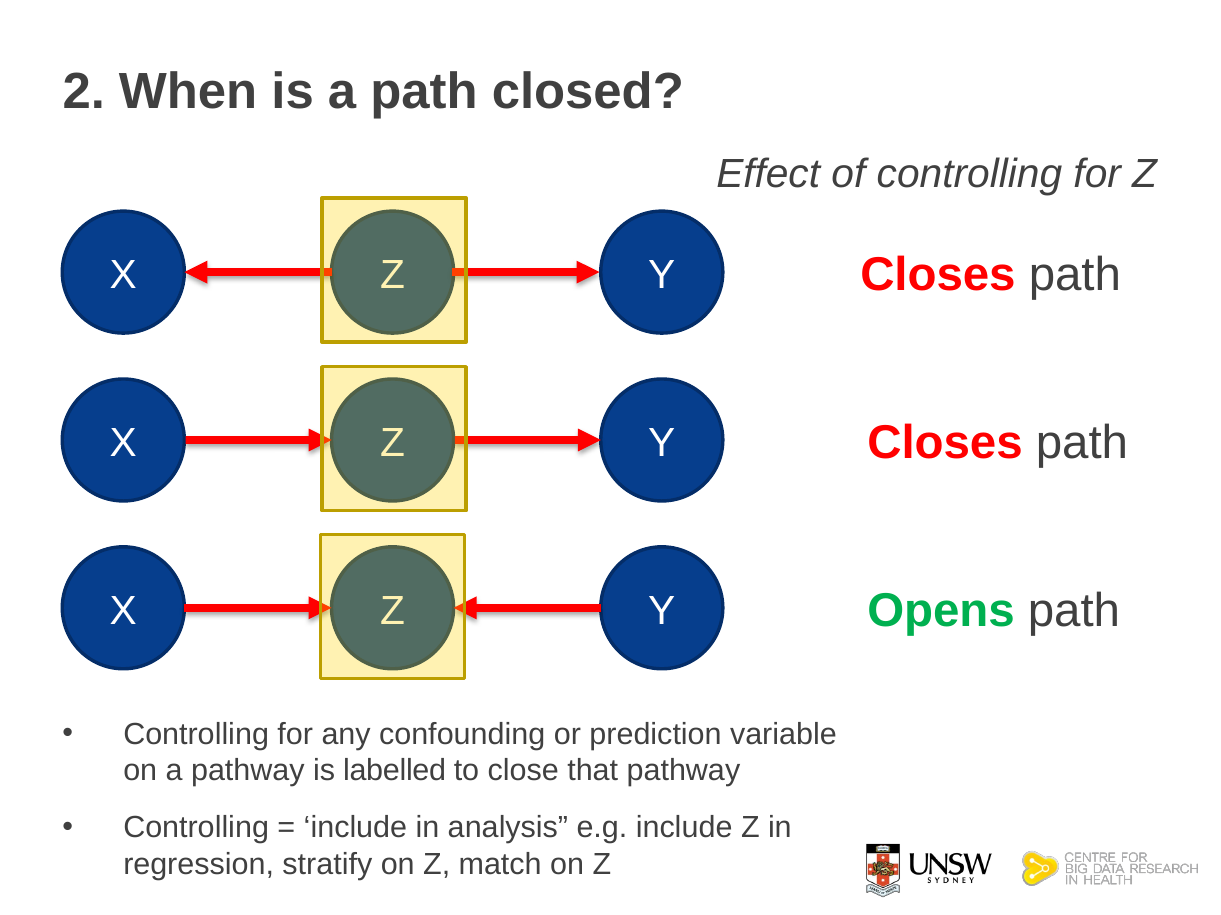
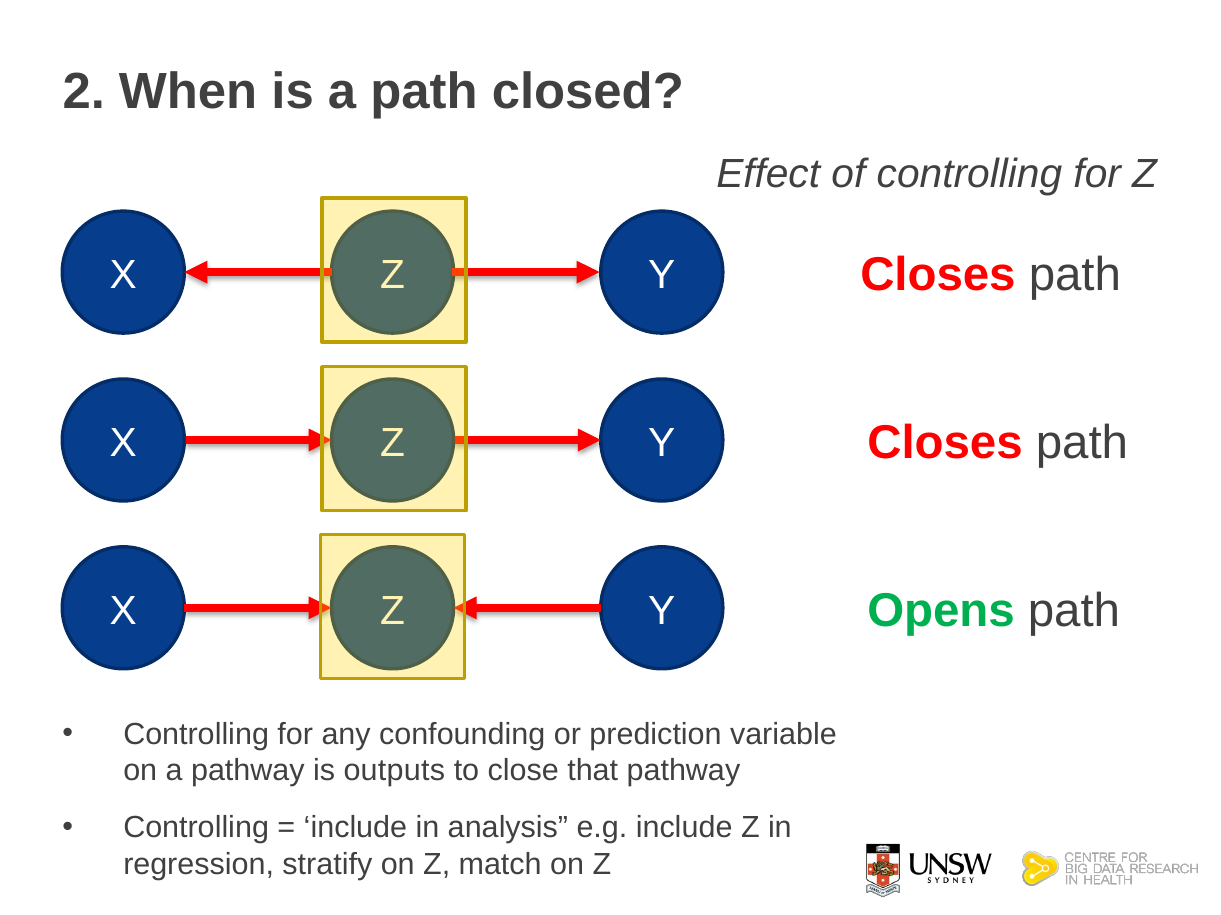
labelled: labelled -> outputs
